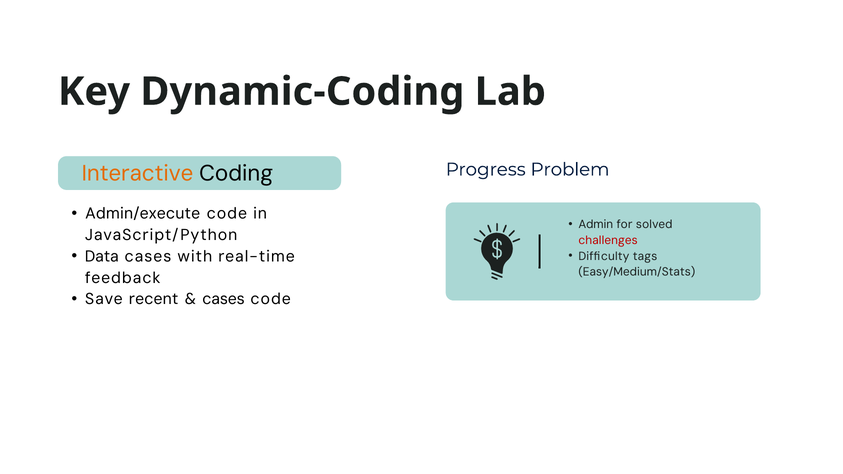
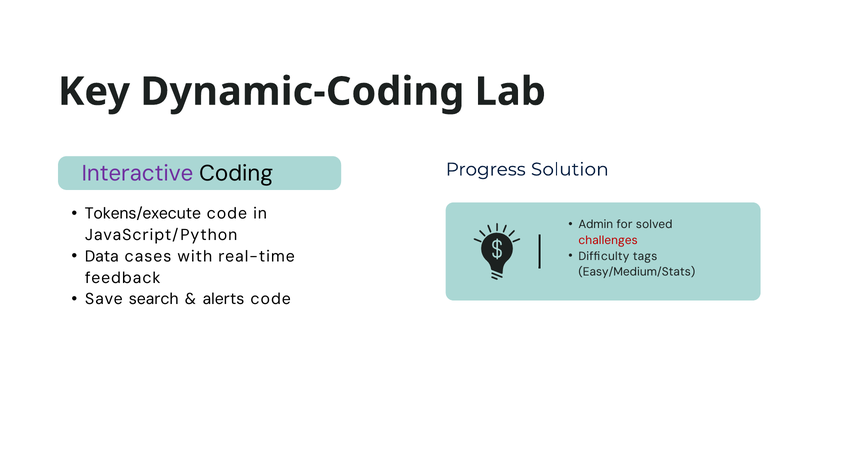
Interactive colour: orange -> purple
Problem: Problem -> Solution
Admin/execute: Admin/execute -> Tokens/execute
recent: recent -> search
cases at (224, 299): cases -> alerts
